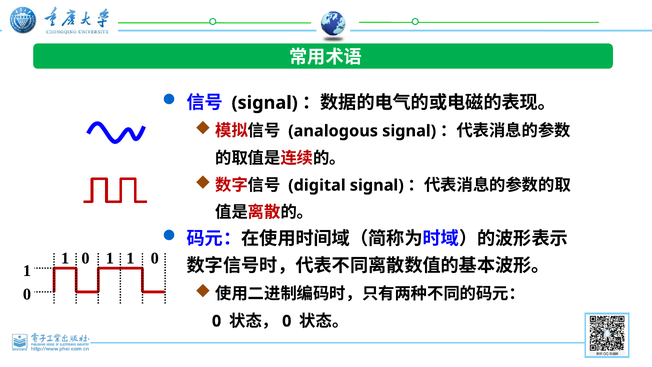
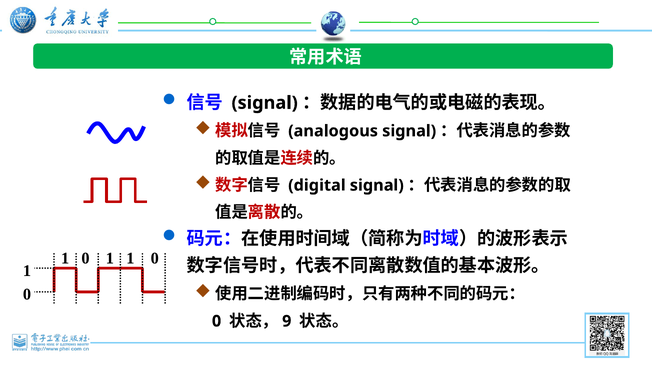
0 at (287, 321): 0 -> 9
